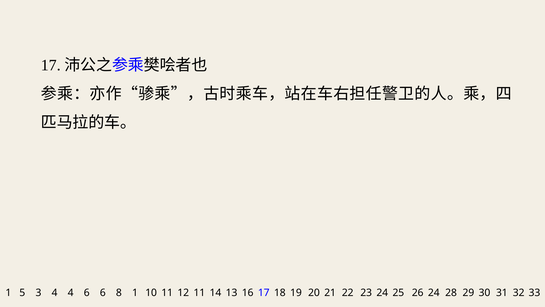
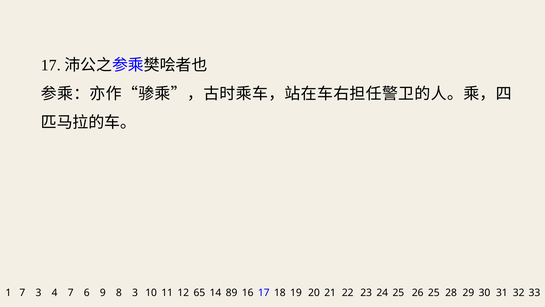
1 5: 5 -> 7
4 4: 4 -> 7
6 6: 6 -> 9
8 1: 1 -> 3
10 11: 11 -> 65
13: 13 -> 89
26 24: 24 -> 25
